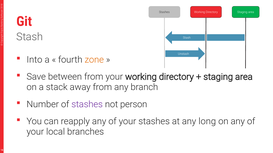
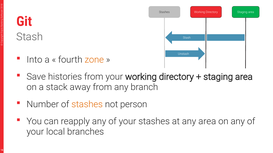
between: between -> histories
stashes at (87, 105) colour: purple -> orange
any long: long -> area
